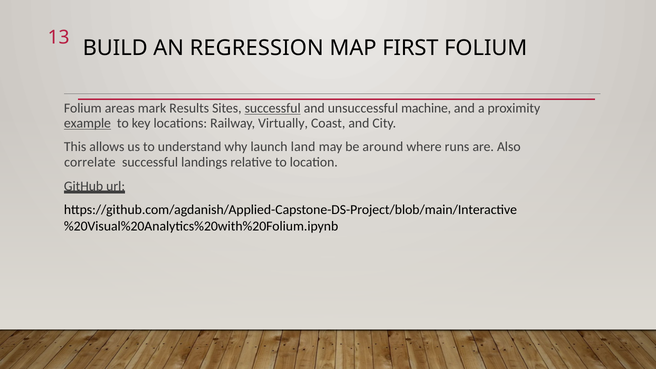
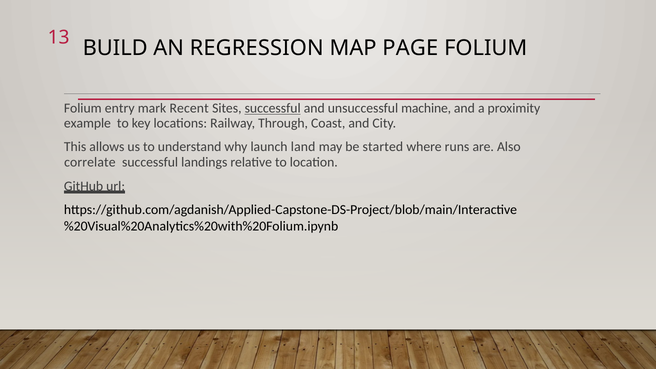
FIRST: FIRST -> PAGE
areas: areas -> entry
Results: Results -> Recent
example underline: present -> none
Virtually: Virtually -> Through
around: around -> started
